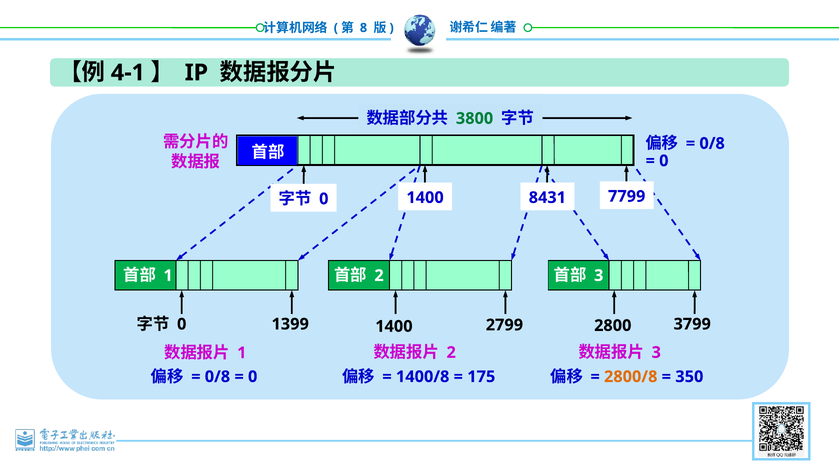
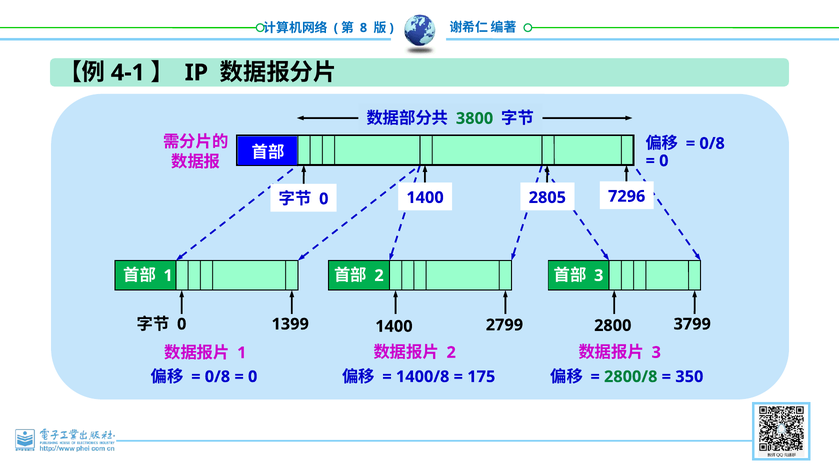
7799: 7799 -> 7296
8431: 8431 -> 2805
2800/8 colour: orange -> green
